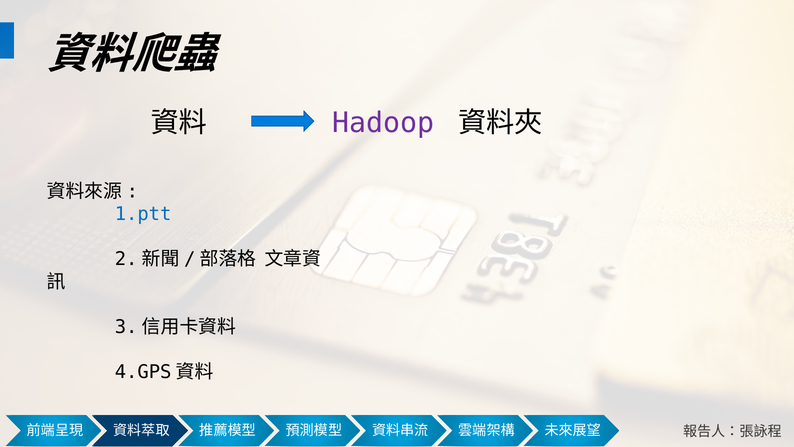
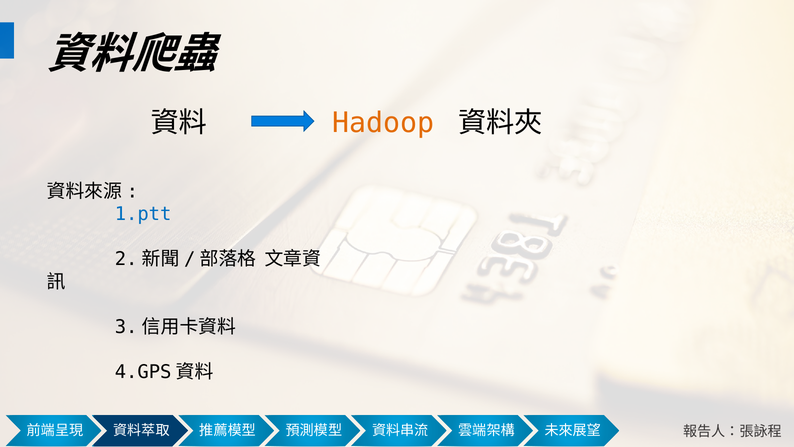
Hadoop colour: purple -> orange
